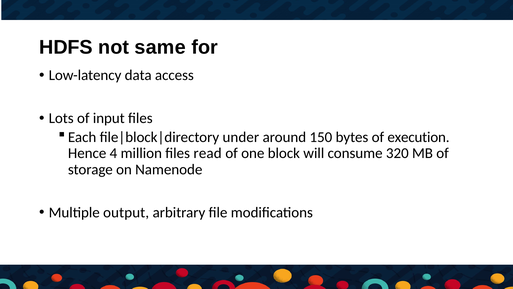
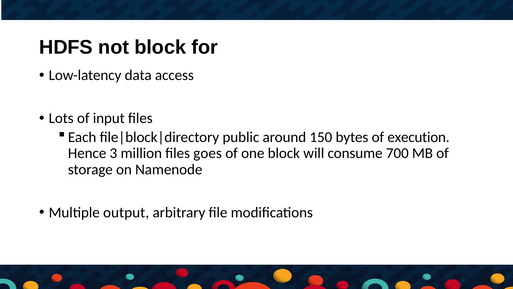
not same: same -> block
under: under -> public
4: 4 -> 3
read: read -> goes
320: 320 -> 700
